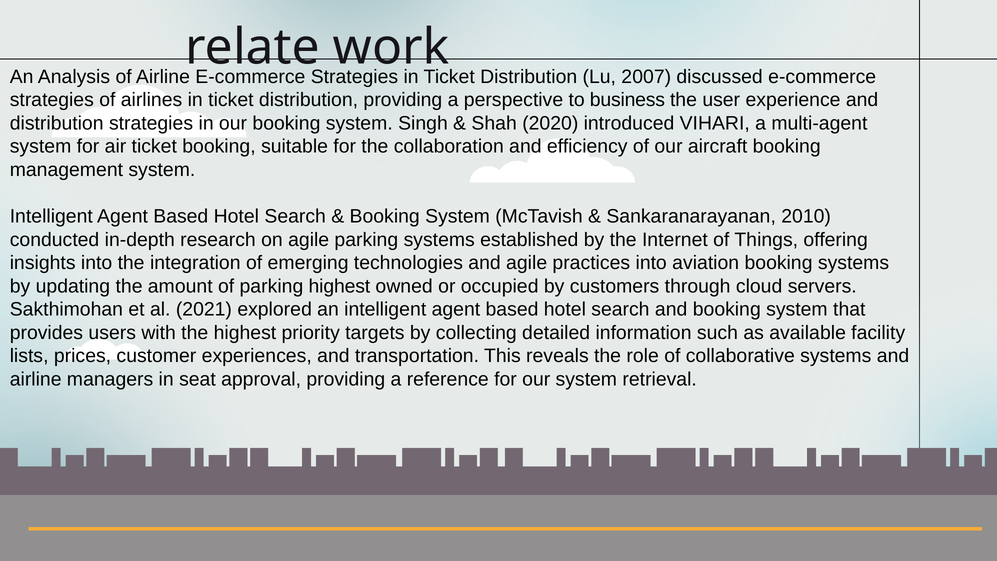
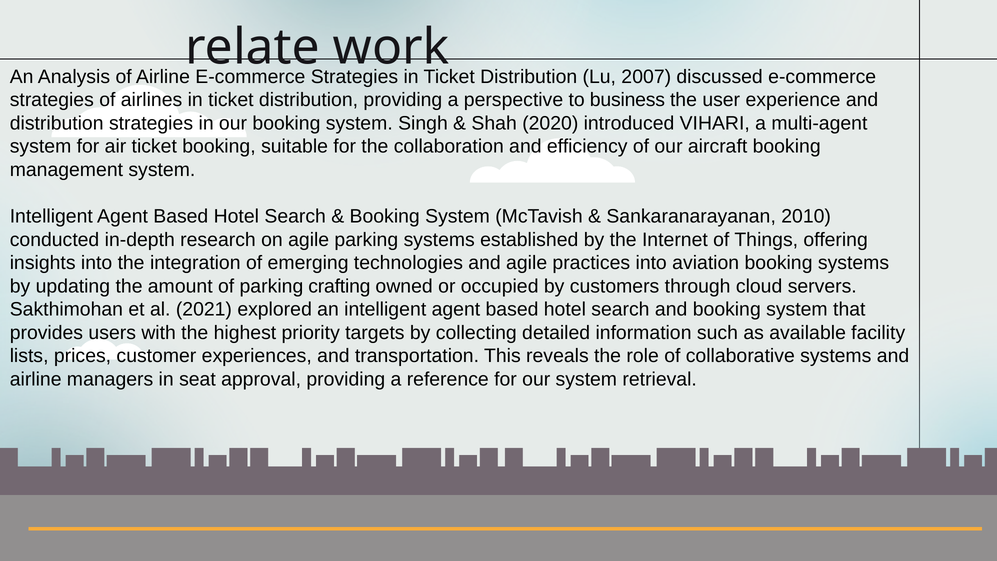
parking highest: highest -> crafting
